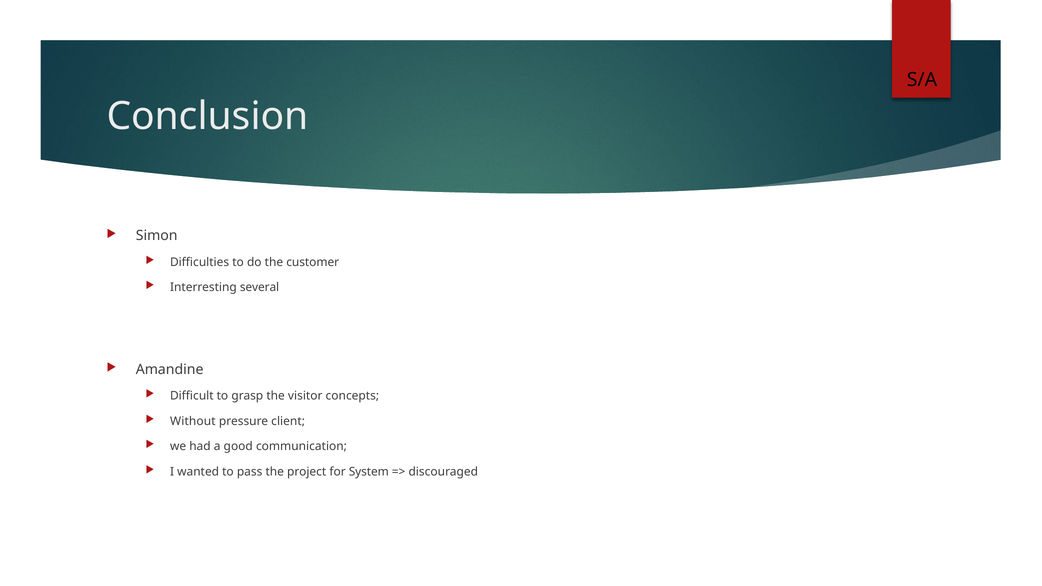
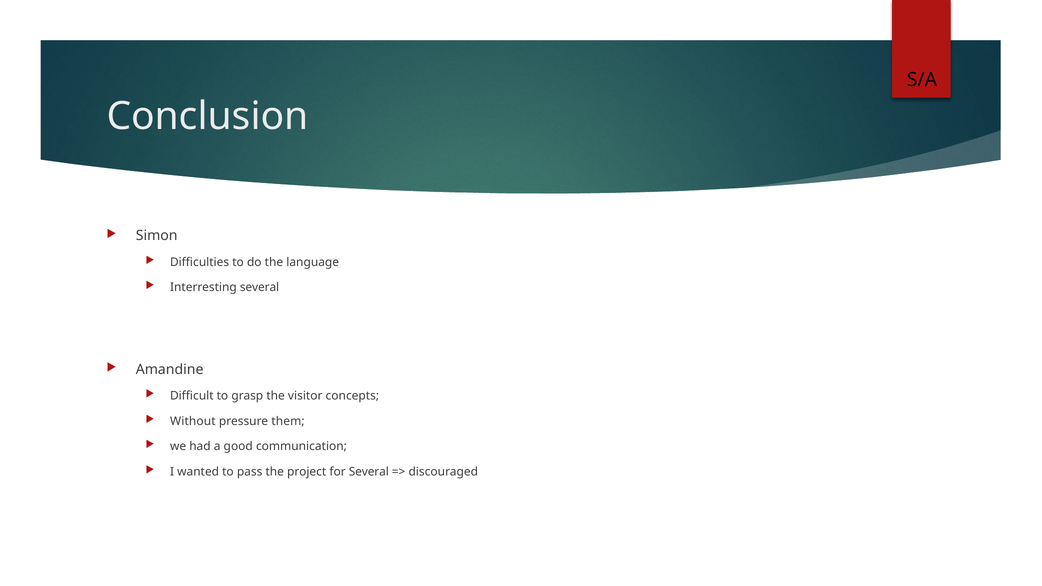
customer: customer -> language
client: client -> them
for System: System -> Several
